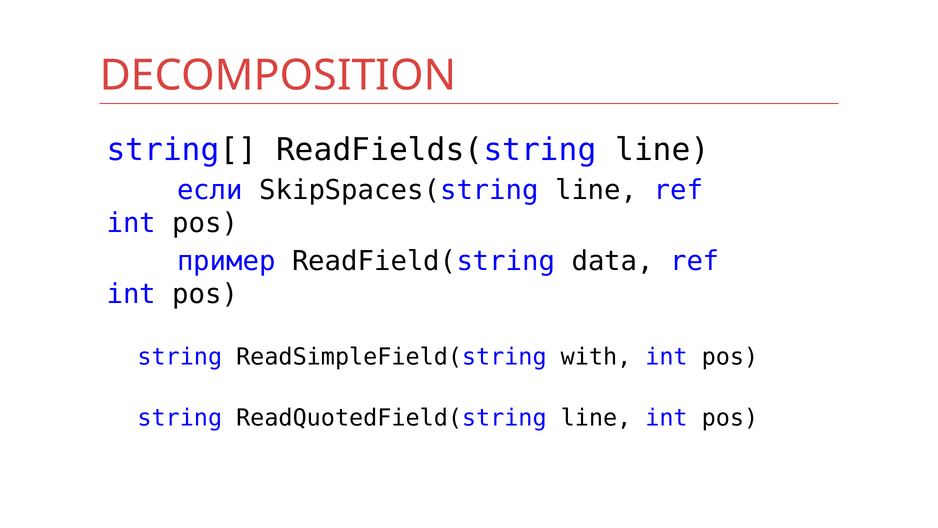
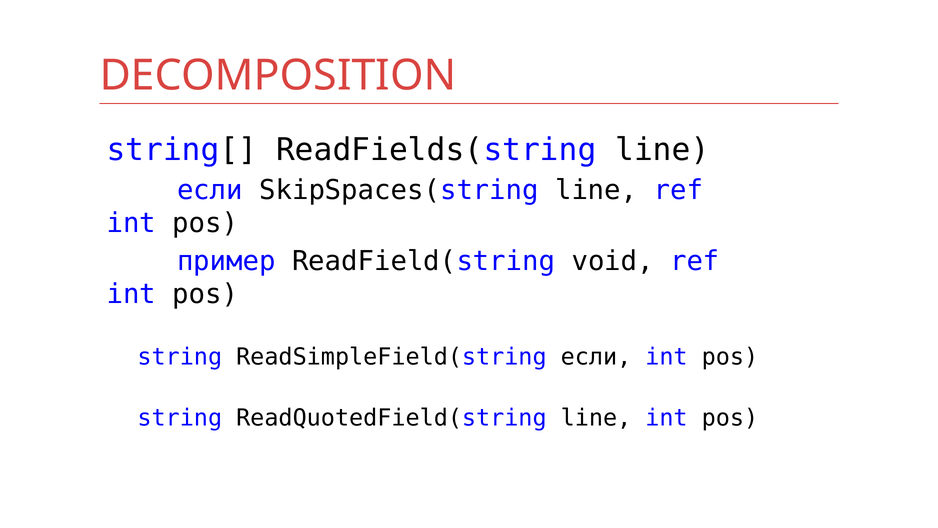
data: data -> void
ReadSimpleField(string with: with -> если
